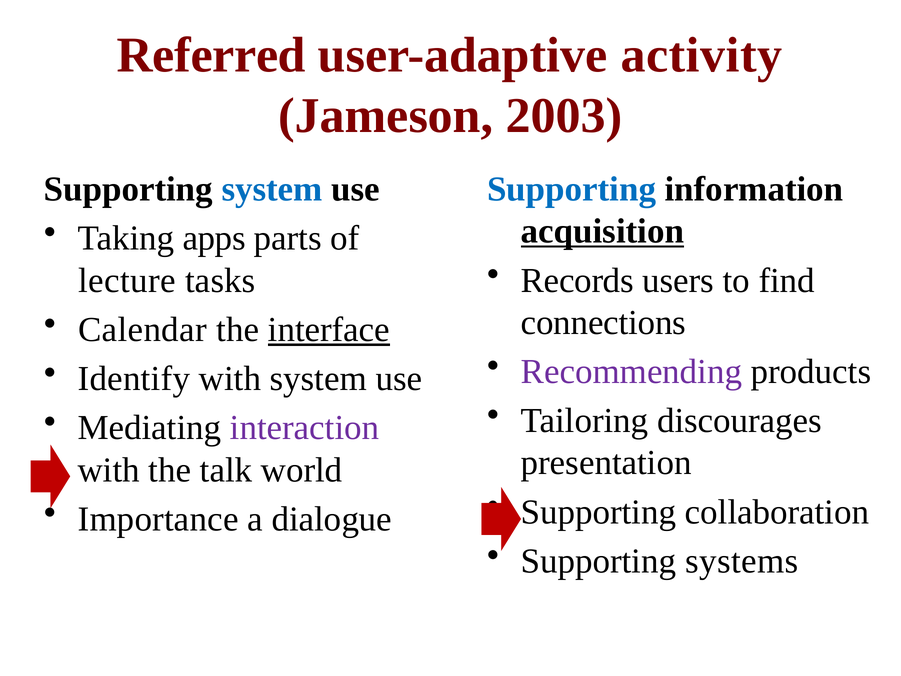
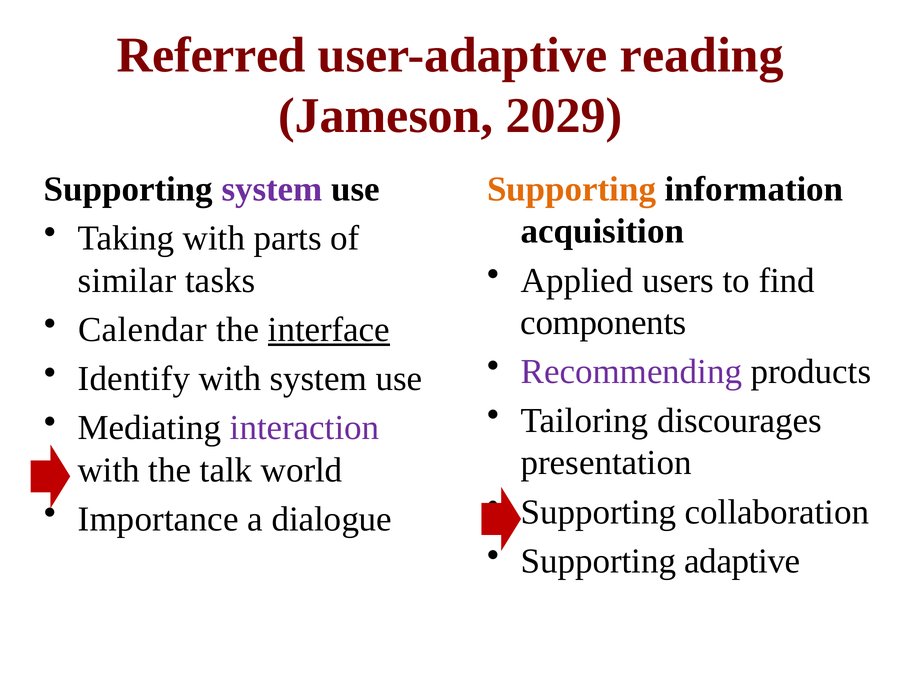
activity: activity -> reading
2003: 2003 -> 2029
system at (272, 189) colour: blue -> purple
Supporting at (572, 189) colour: blue -> orange
acquisition underline: present -> none
Taking apps: apps -> with
Records: Records -> Applied
lecture: lecture -> similar
connections: connections -> components
systems: systems -> adaptive
